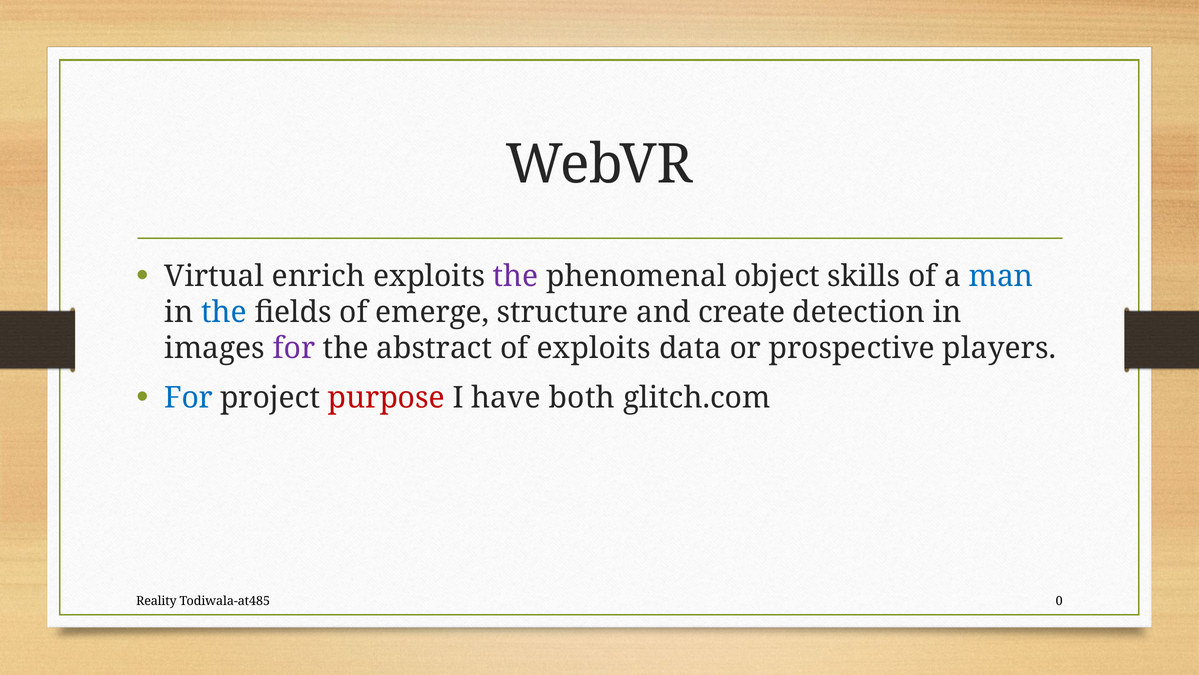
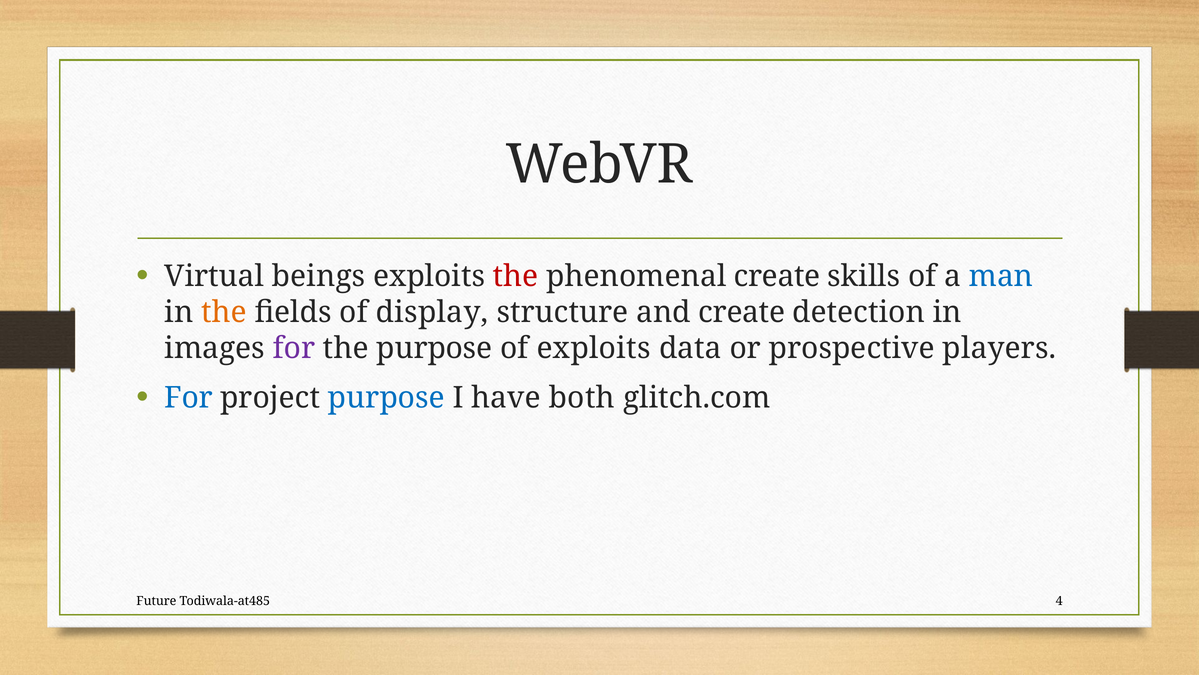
enrich: enrich -> beings
the at (516, 276) colour: purple -> red
phenomenal object: object -> create
the at (224, 312) colour: blue -> orange
emerge: emerge -> display
the abstract: abstract -> purpose
purpose at (386, 397) colour: red -> blue
Reality: Reality -> Future
0: 0 -> 4
